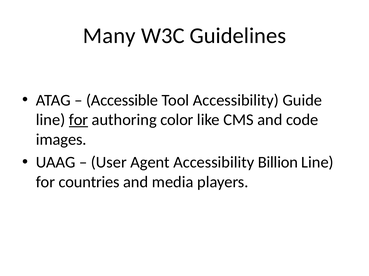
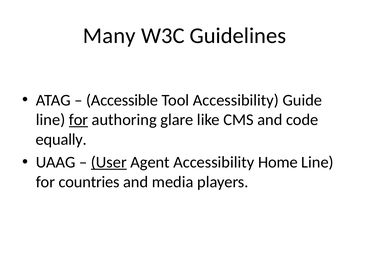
color: color -> glare
images: images -> equally
User underline: none -> present
Billion: Billion -> Home
